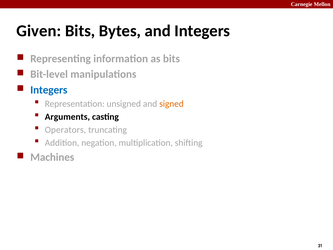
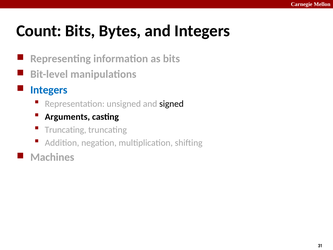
Given: Given -> Count
signed colour: orange -> black
Operators at (65, 130): Operators -> Truncating
